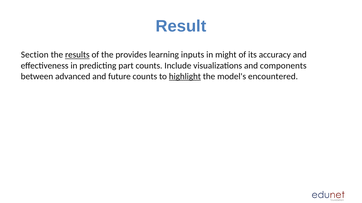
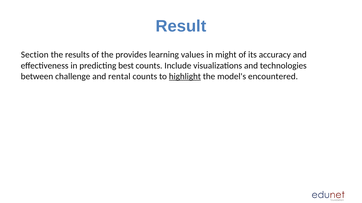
results underline: present -> none
inputs: inputs -> values
part: part -> best
components: components -> technologies
advanced: advanced -> challenge
future: future -> rental
